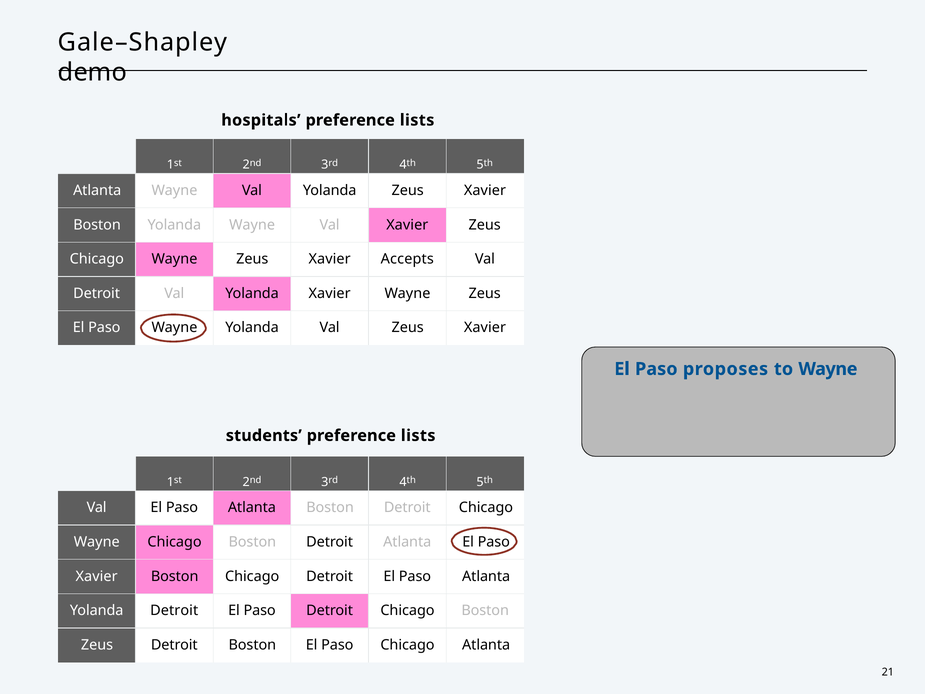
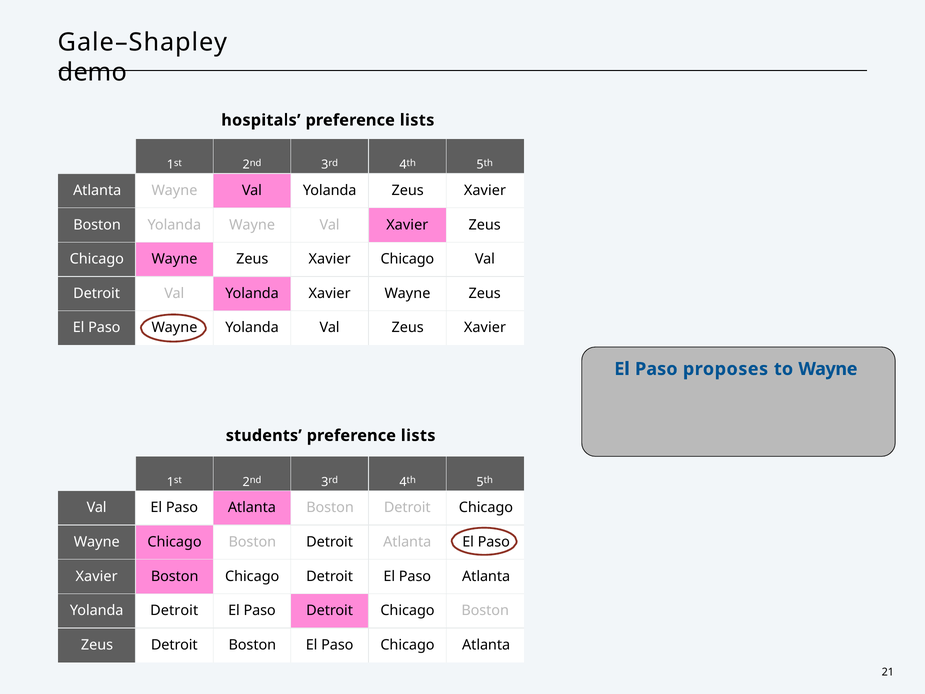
Xavier Accepts: Accepts -> Chicago
